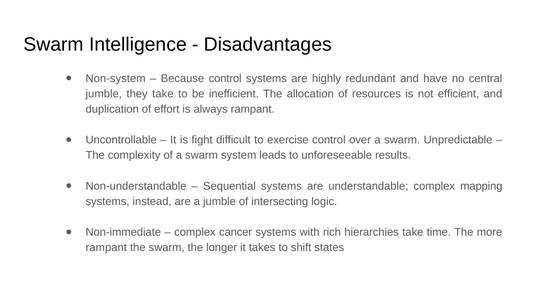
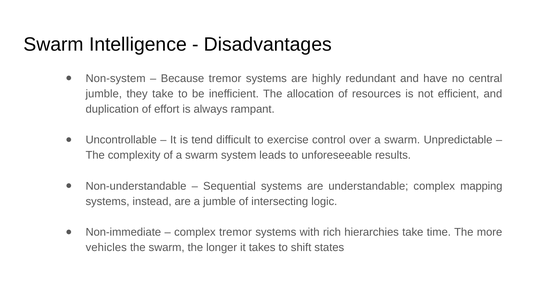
Because control: control -> tremor
fight: fight -> tend
complex cancer: cancer -> tremor
rampant at (106, 247): rampant -> vehicles
